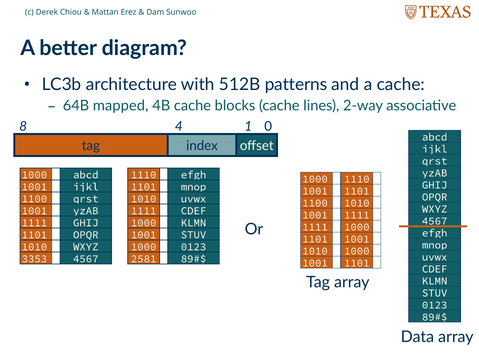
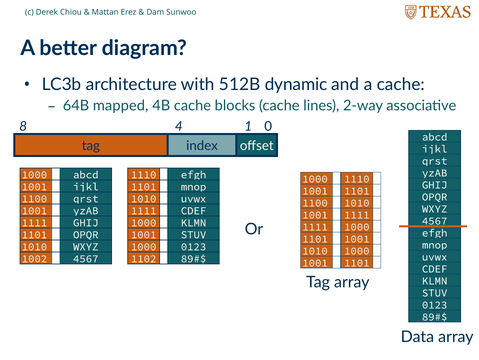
patterns: patterns -> dynamic
3353: 3353 -> 1002
2581: 2581 -> 1102
